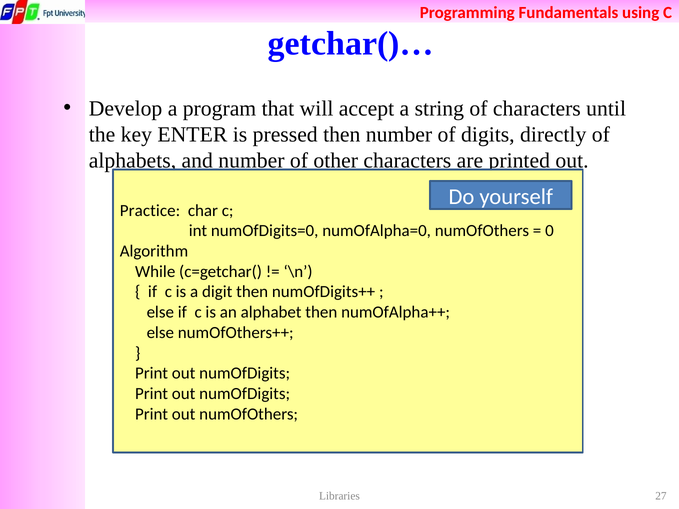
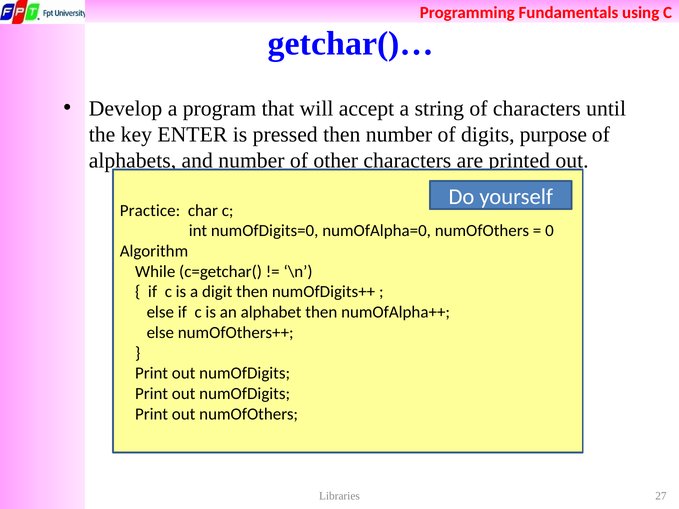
directly: directly -> purpose
